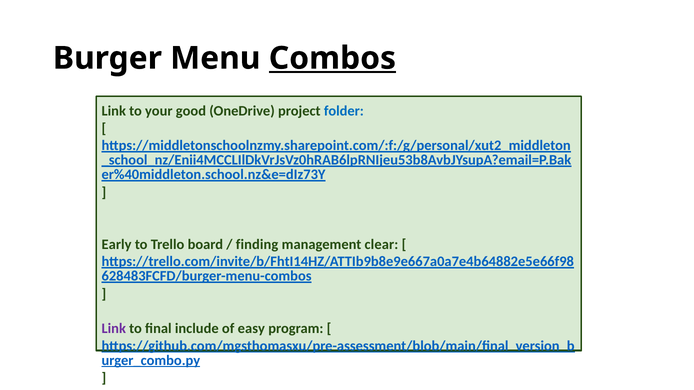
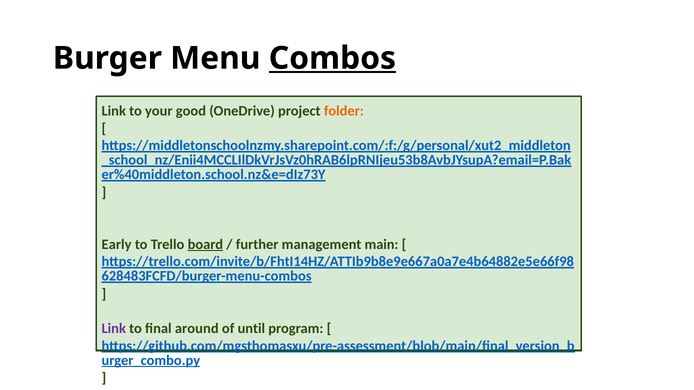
folder colour: blue -> orange
board underline: none -> present
finding: finding -> further
clear: clear -> main
include: include -> around
easy: easy -> until
